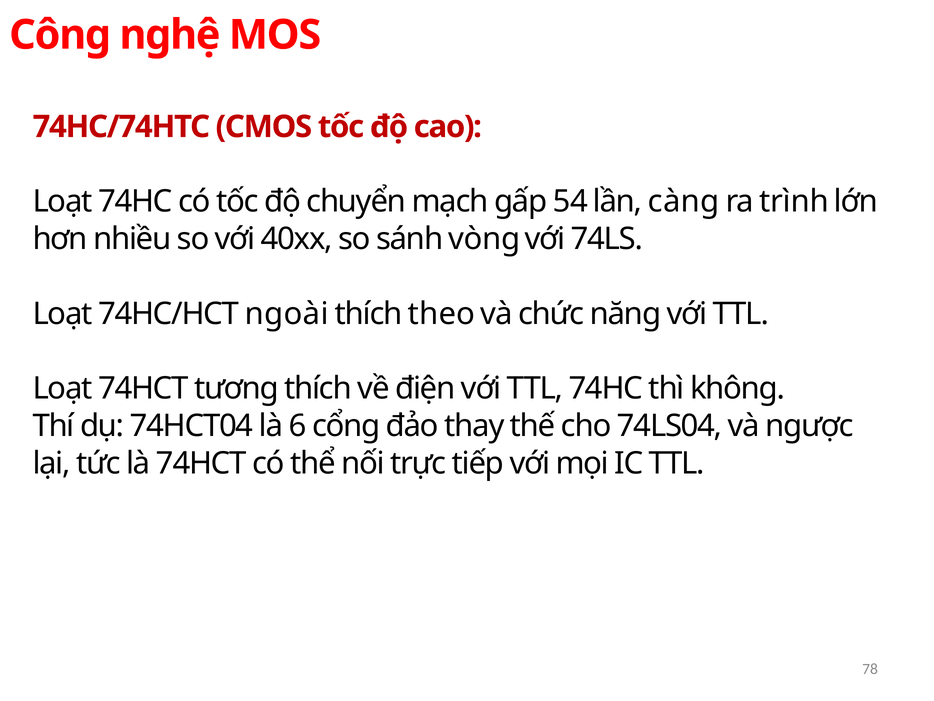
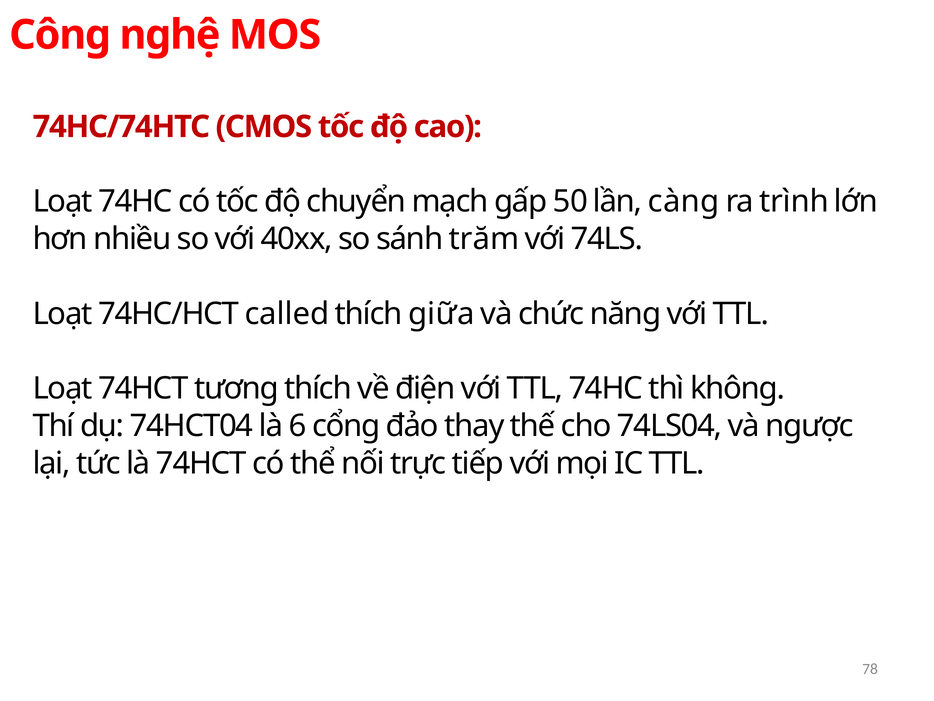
54: 54 -> 50
vòng: vòng -> trăm
ngoài: ngoài -> called
theo: theo -> giữa
